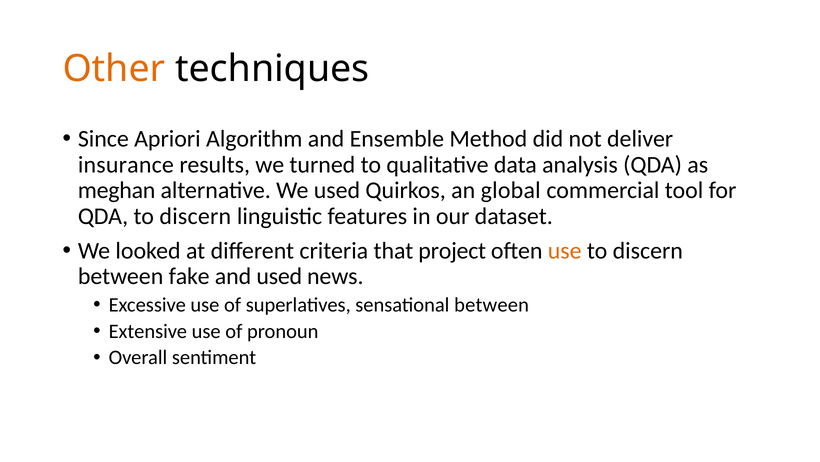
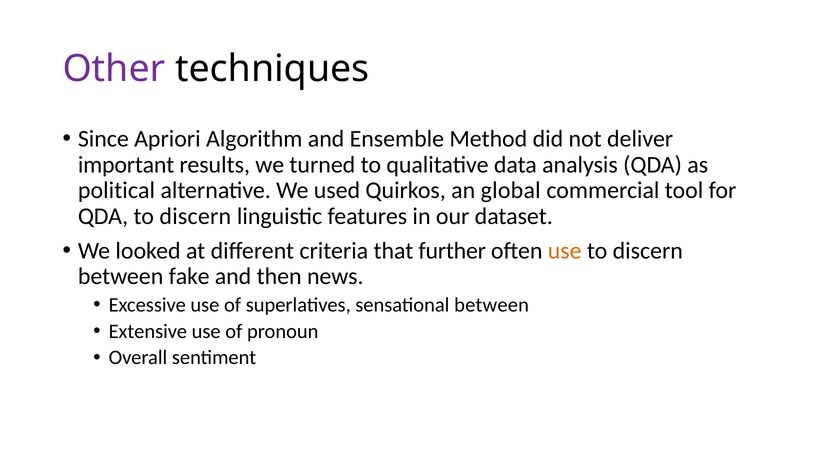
Other colour: orange -> purple
insurance: insurance -> important
meghan: meghan -> political
project: project -> further
and used: used -> then
